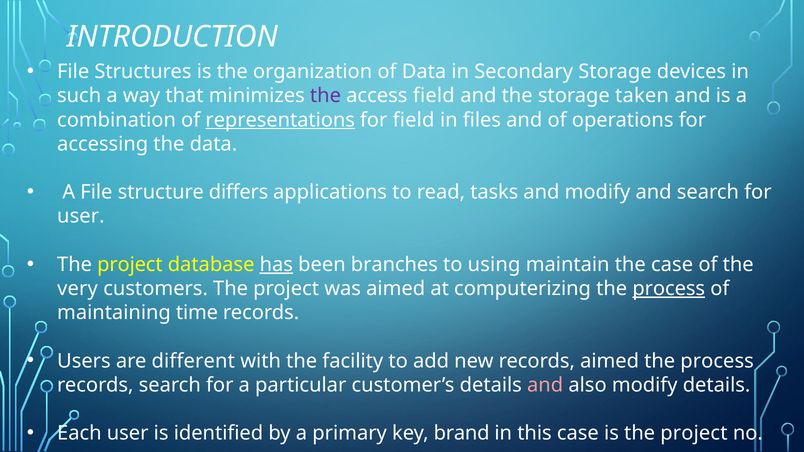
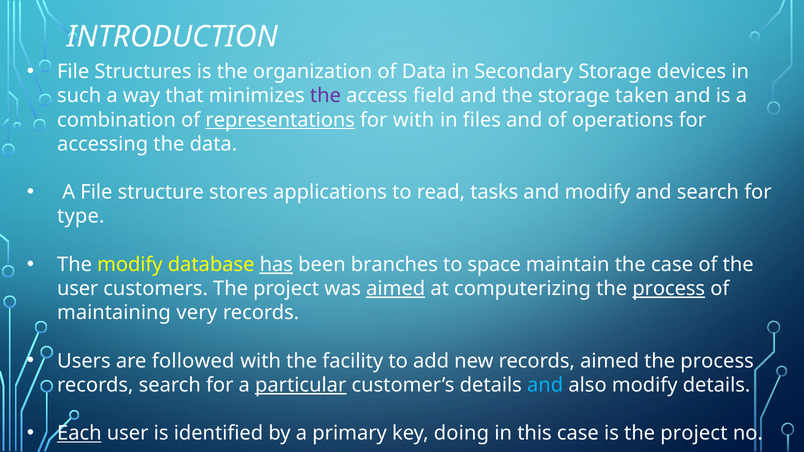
for field: field -> with
differs: differs -> stores
user at (81, 216): user -> type
project at (130, 265): project -> modify
using: using -> space
very at (78, 289): very -> user
aimed at (396, 289) underline: none -> present
time: time -> very
different: different -> followed
particular underline: none -> present
and at (545, 385) colour: pink -> light blue
Each underline: none -> present
brand: brand -> doing
